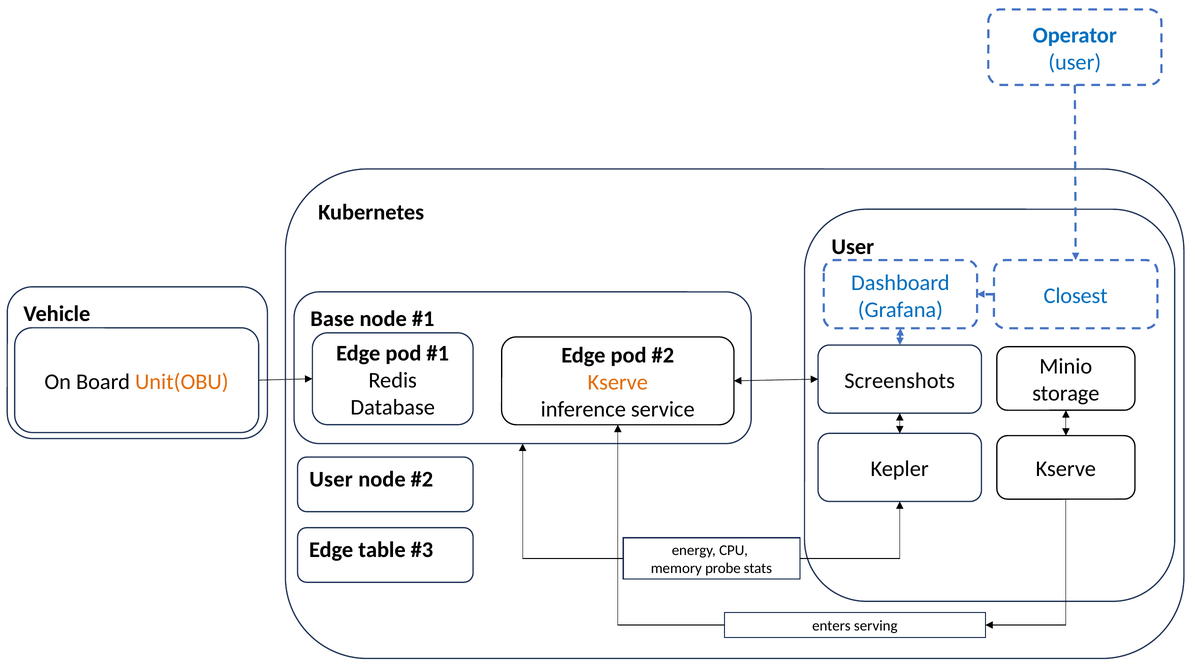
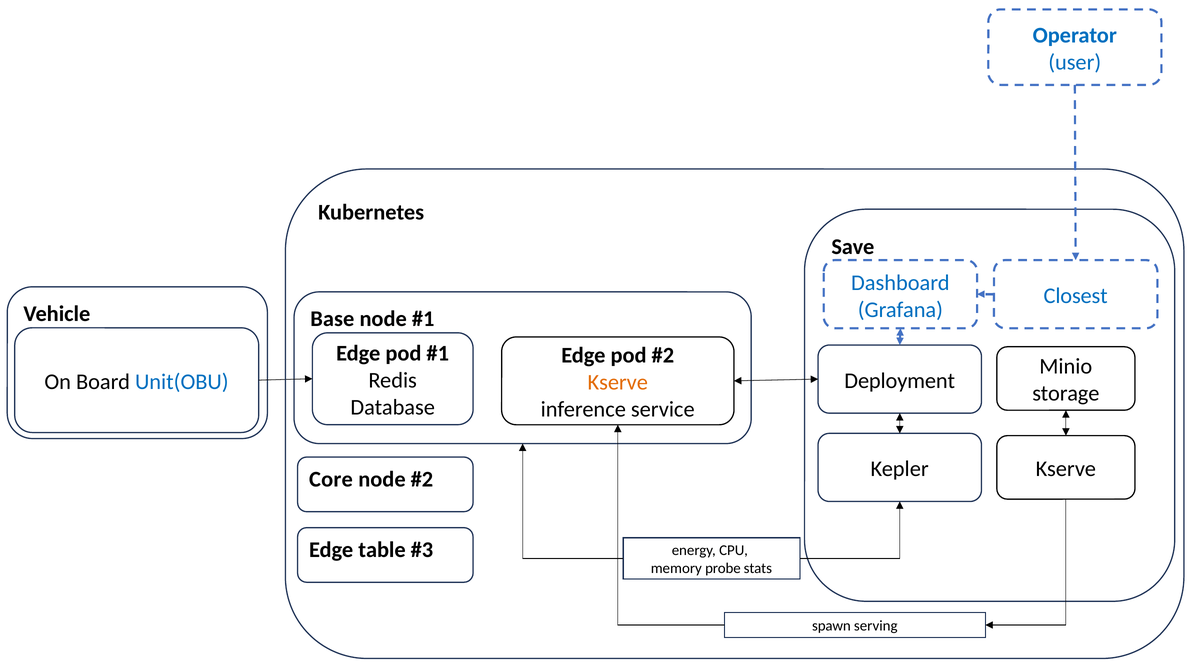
User at (853, 247): User -> Save
Screenshots: Screenshots -> Deployment
Unit(OBU colour: orange -> blue
User at (331, 479): User -> Core
enters: enters -> spawn
